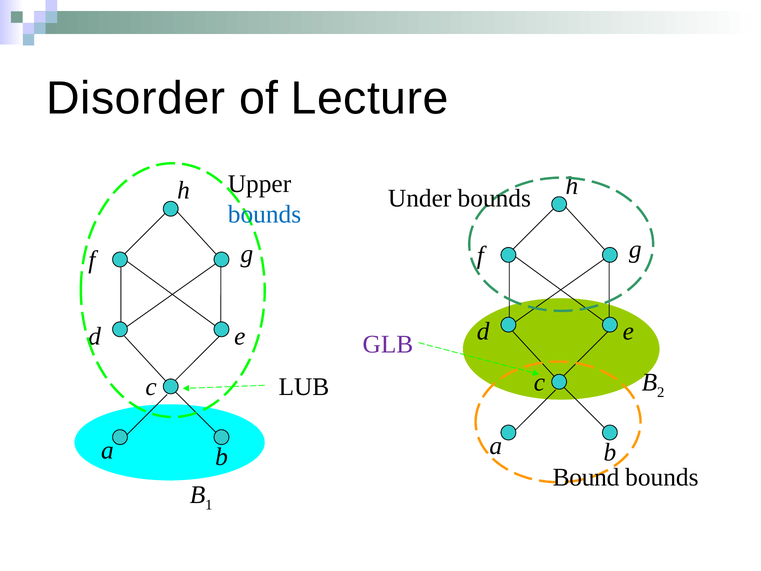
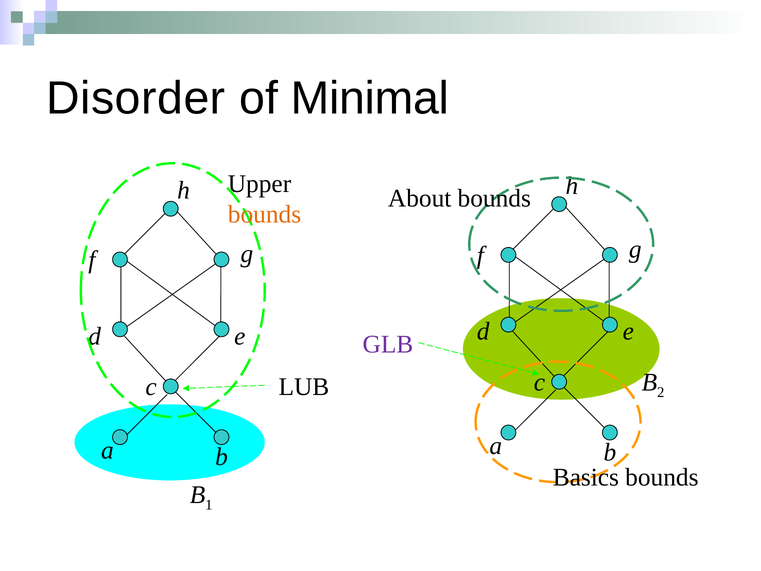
Lecture: Lecture -> Minimal
Under: Under -> About
bounds at (265, 214) colour: blue -> orange
Bound: Bound -> Basics
